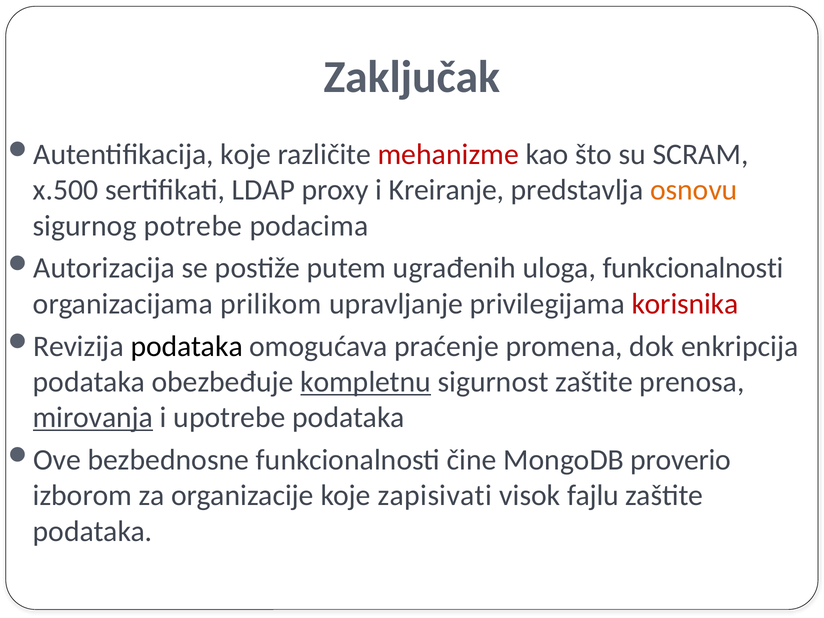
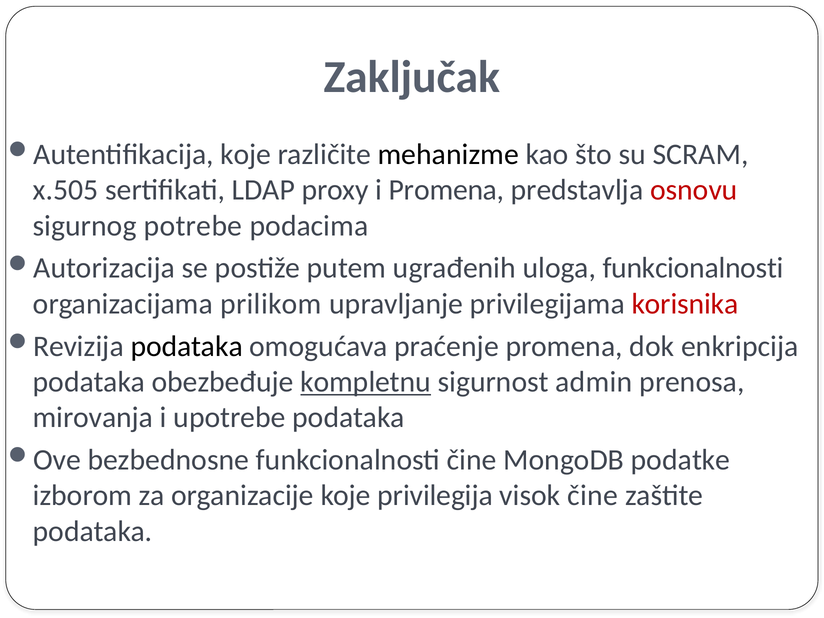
mehanizme colour: red -> black
x.500: x.500 -> x.505
i Kreiranje: Kreiranje -> Promena
osnovu colour: orange -> red
sigurnost zaštite: zaštite -> admin
mirovanja underline: present -> none
proverio: proverio -> podatke
zapisivati: zapisivati -> privilegija
visok fajlu: fajlu -> čine
